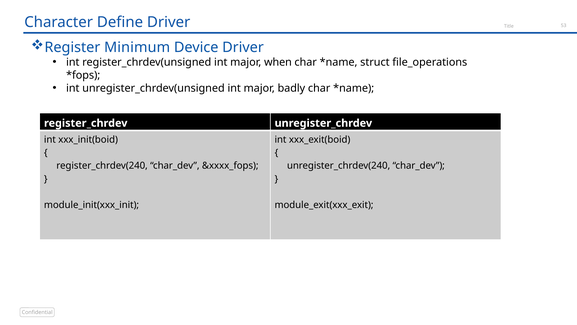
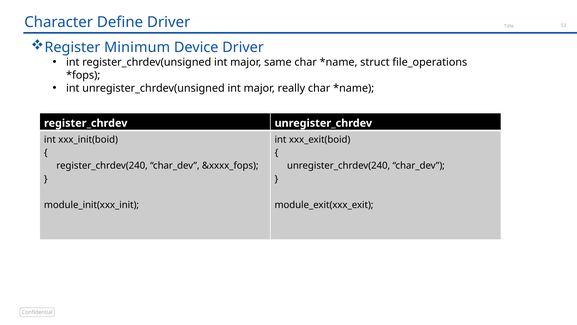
when: when -> same
badly: badly -> really
